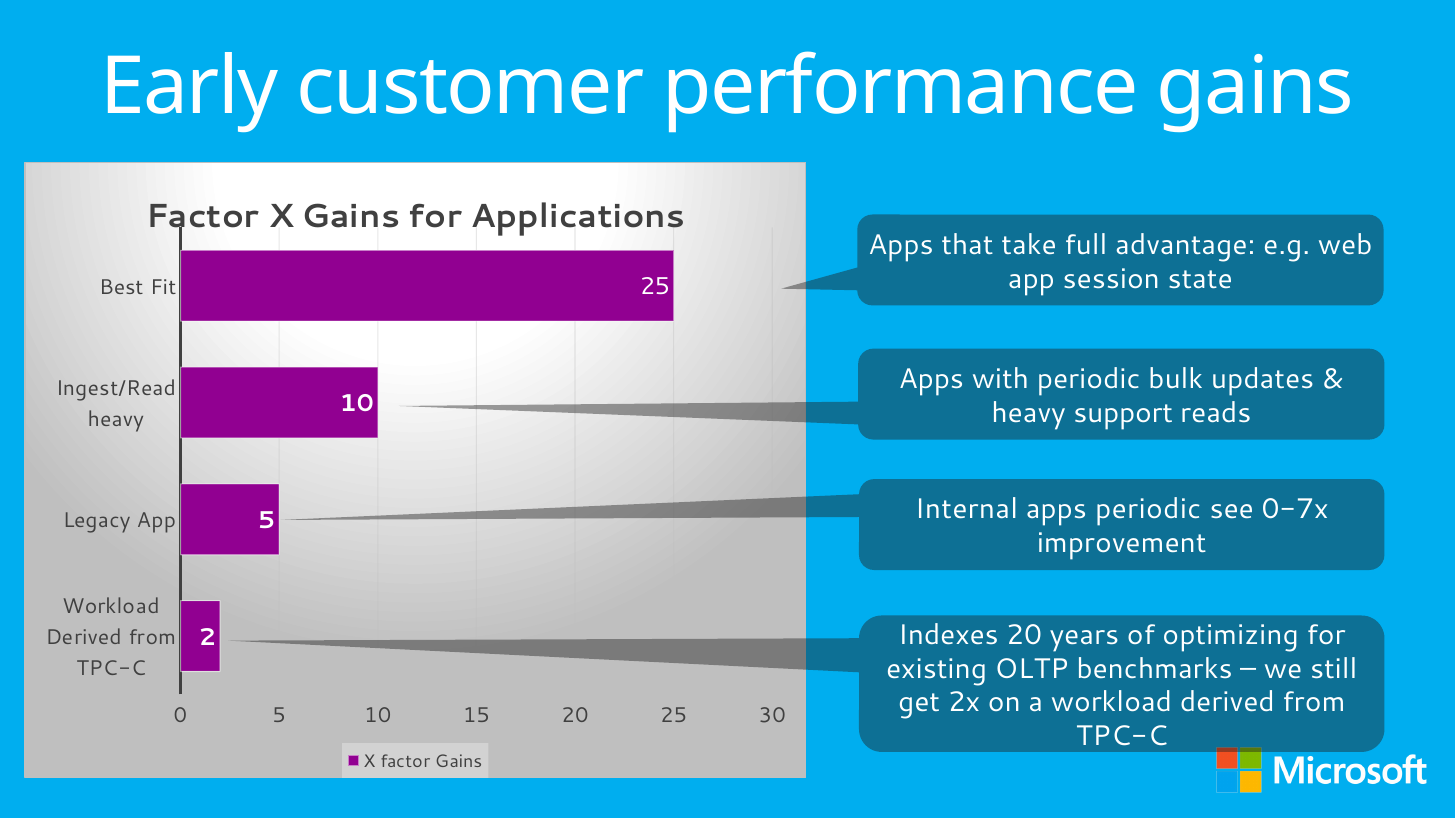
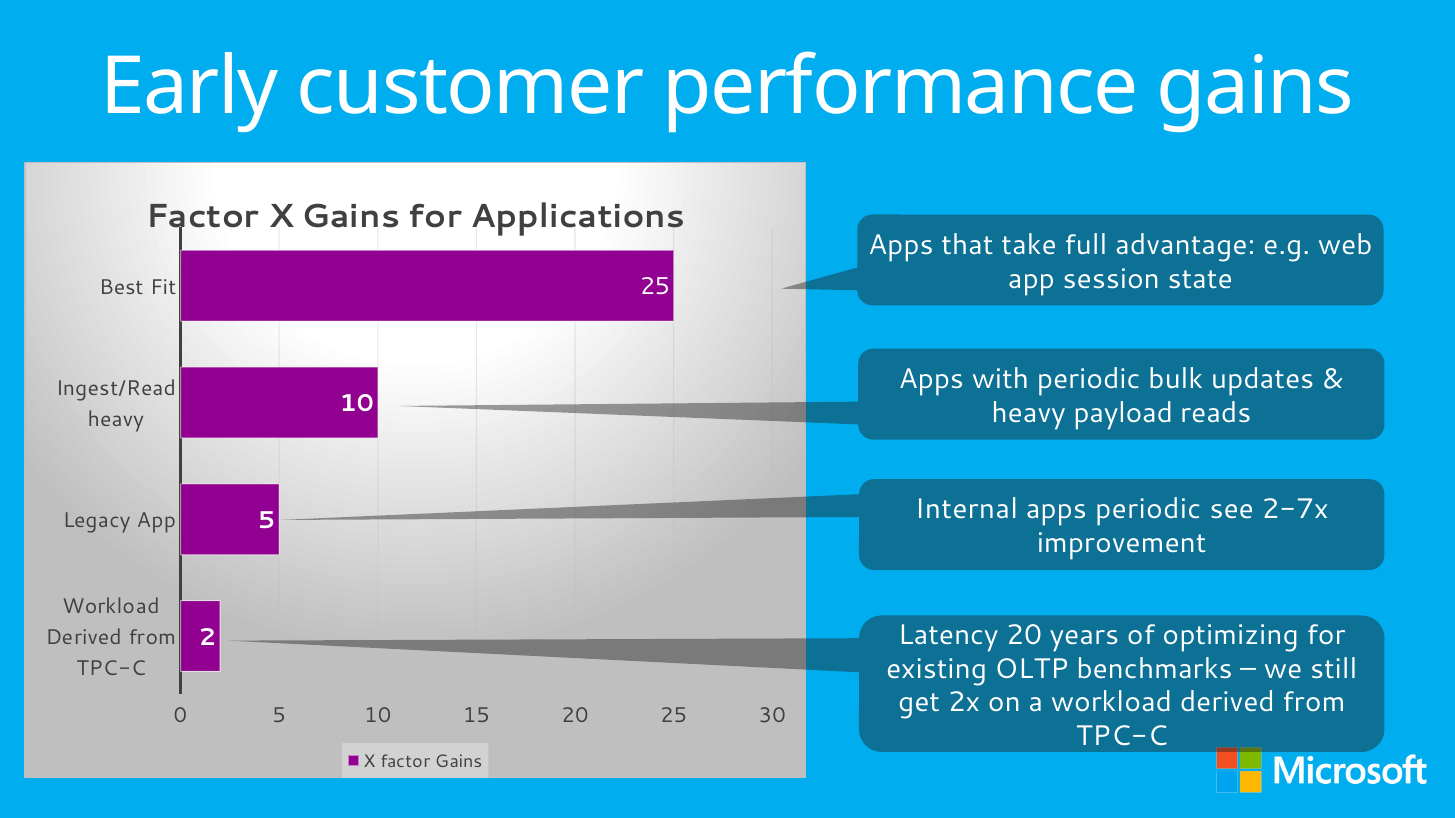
support: support -> payload
0-7x: 0-7x -> 2-7x
Indexes: Indexes -> Latency
